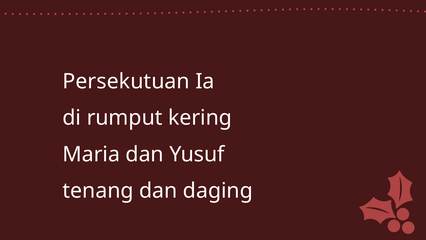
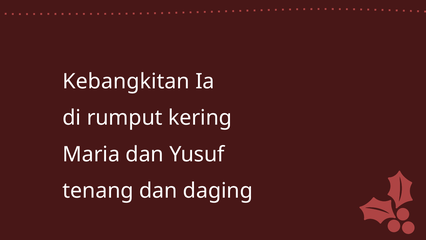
Persekutuan: Persekutuan -> Kebangkitan
